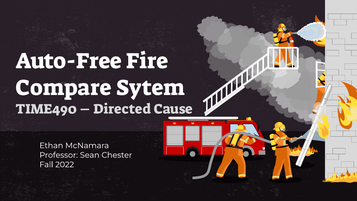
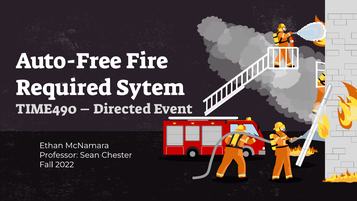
Compare: Compare -> Required
Cause: Cause -> Event
